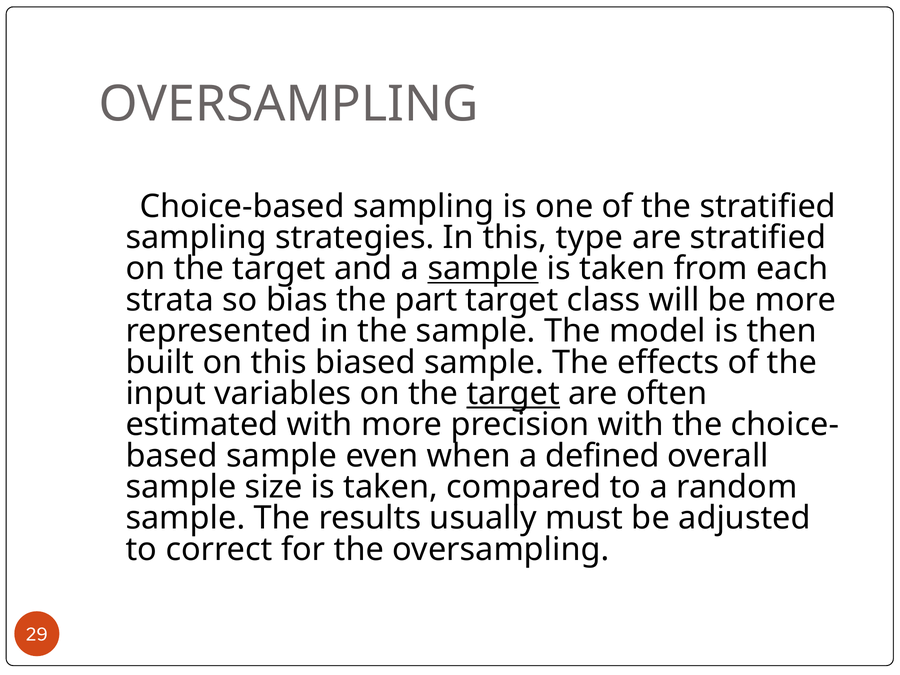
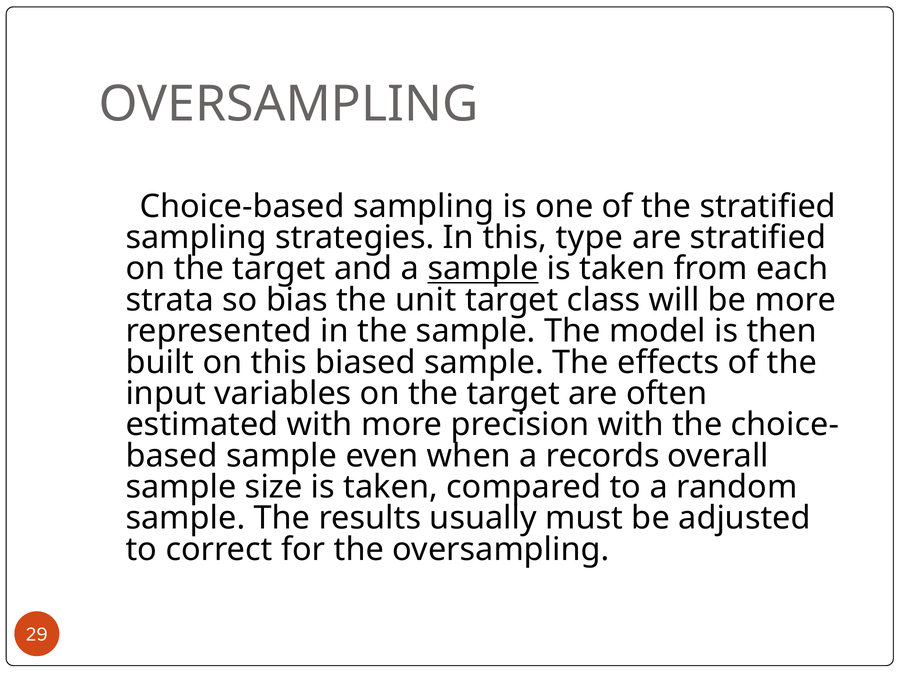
part: part -> unit
target at (513, 393) underline: present -> none
defined: defined -> records
